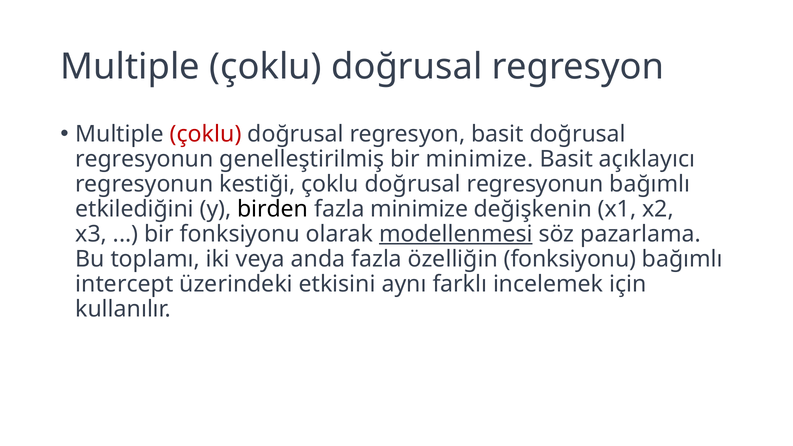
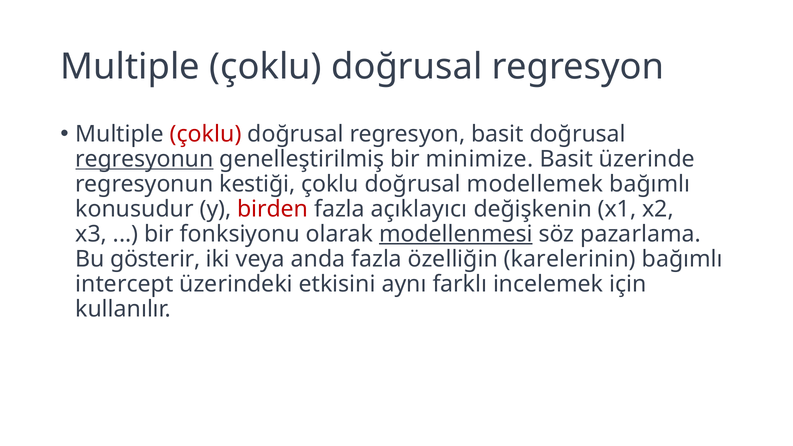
regresyonun at (144, 159) underline: none -> present
açıklayıcı: açıklayıcı -> üzerinde
çoklu doğrusal regresyonun: regresyonun -> modellemek
etkilediğini: etkilediğini -> konusudur
birden colour: black -> red
fazla minimize: minimize -> açıklayıcı
toplamı: toplamı -> gösterir
özelliğin fonksiyonu: fonksiyonu -> karelerinin
